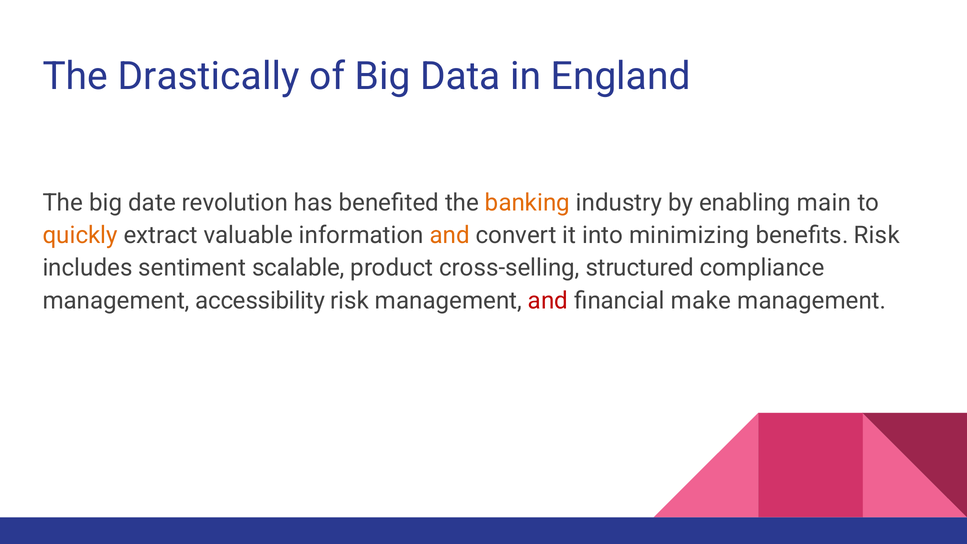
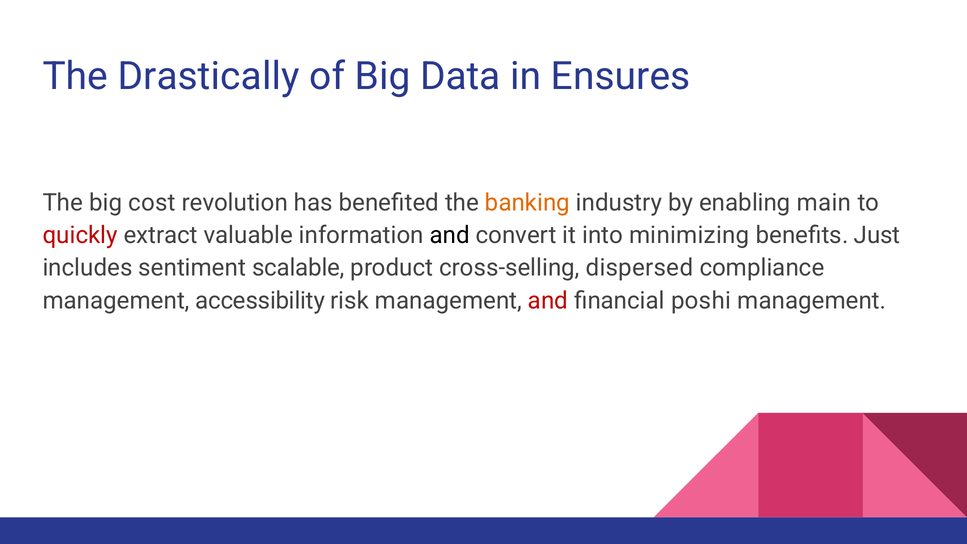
England: England -> Ensures
date: date -> cost
quickly colour: orange -> red
and at (450, 235) colour: orange -> black
benefits Risk: Risk -> Just
structured: structured -> dispersed
make: make -> poshi
